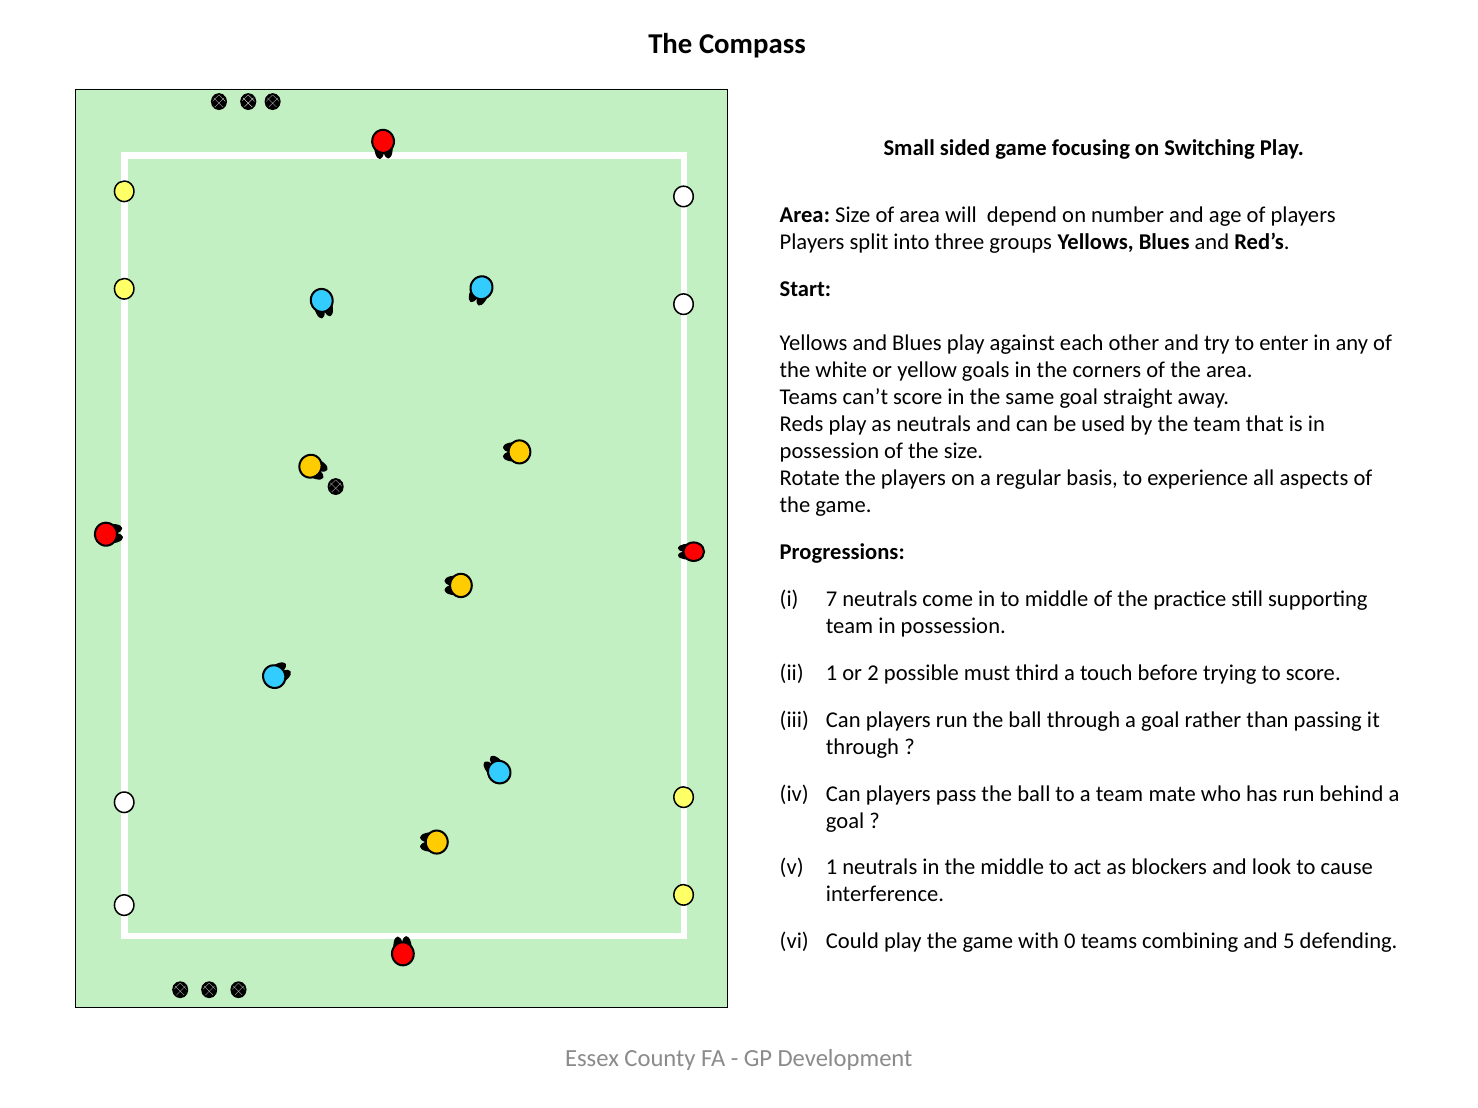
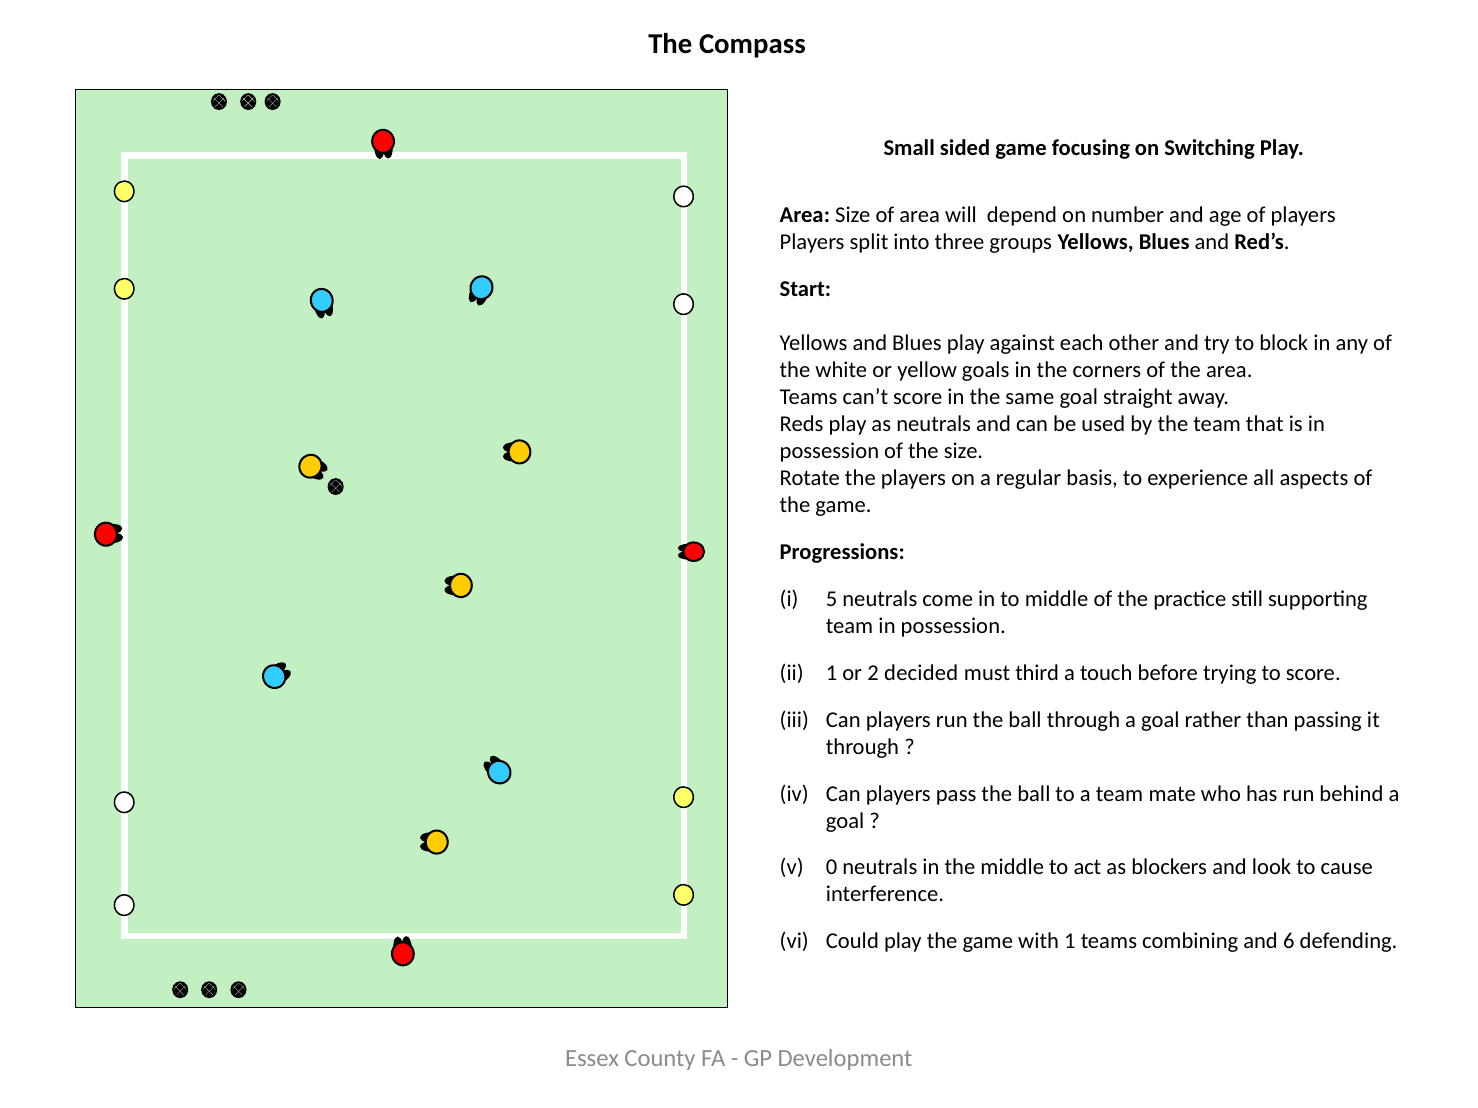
enter: enter -> block
7: 7 -> 5
possible: possible -> decided
1 at (832, 868): 1 -> 0
with 0: 0 -> 1
5: 5 -> 6
